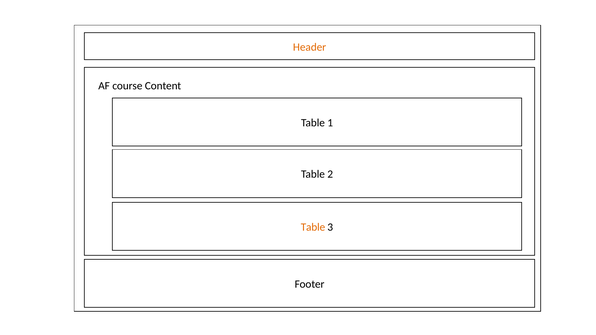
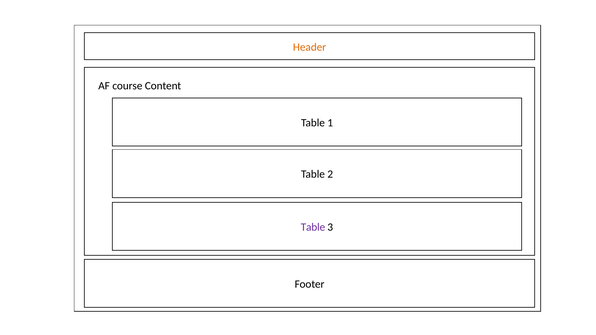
Table at (313, 227) colour: orange -> purple
